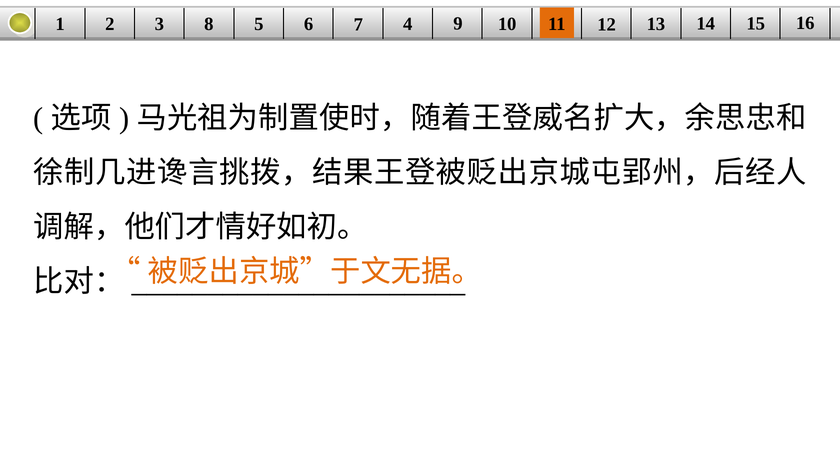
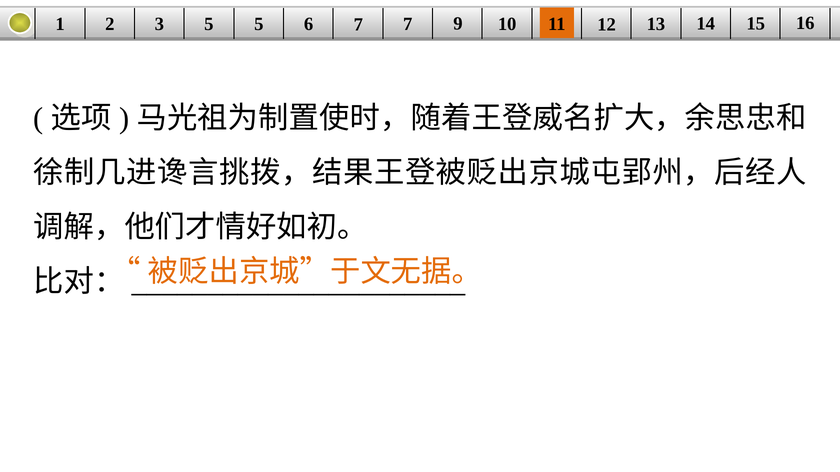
3 8: 8 -> 5
7 4: 4 -> 7
